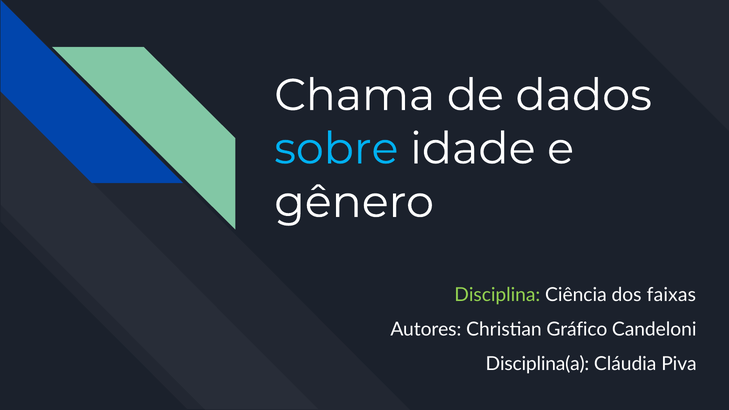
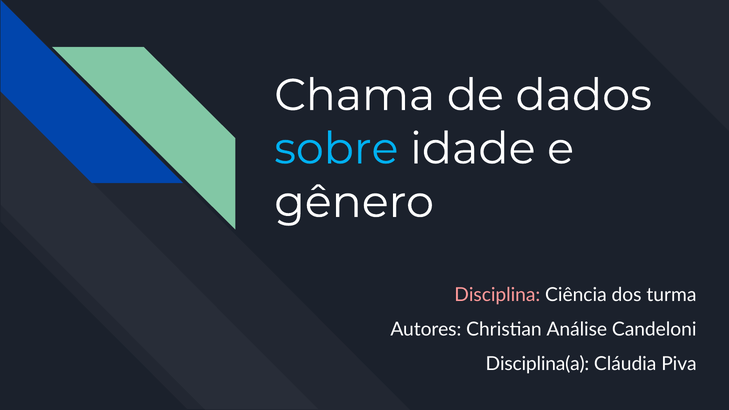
Disciplina colour: light green -> pink
faixas: faixas -> turma
Gráfico: Gráfico -> Análise
